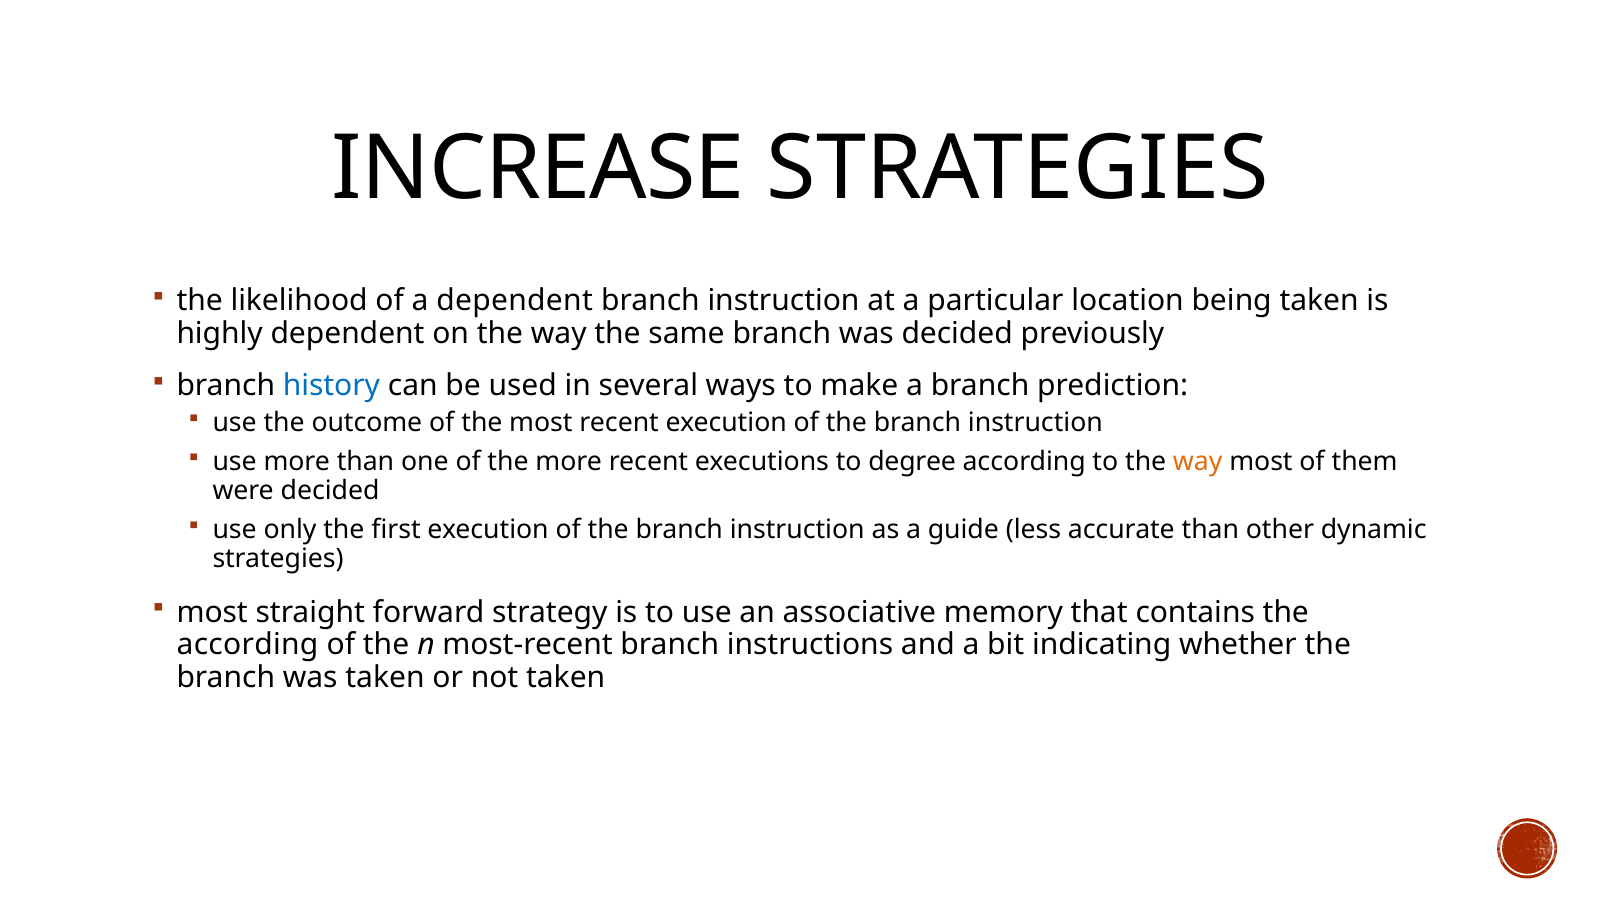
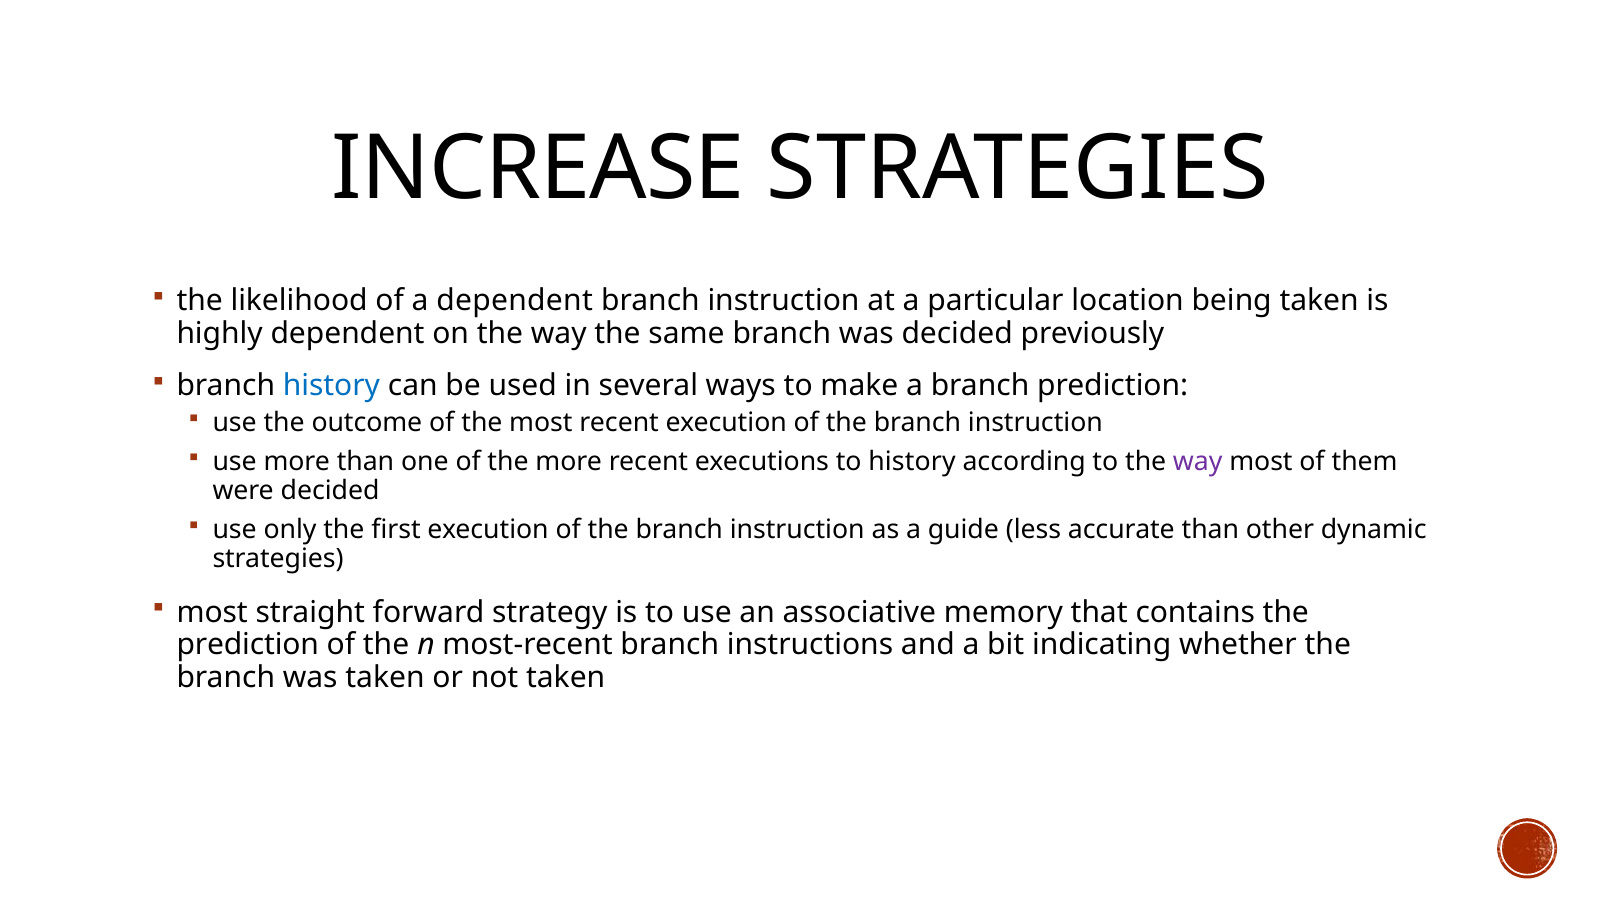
to degree: degree -> history
way at (1198, 462) colour: orange -> purple
according at (248, 644): according -> prediction
